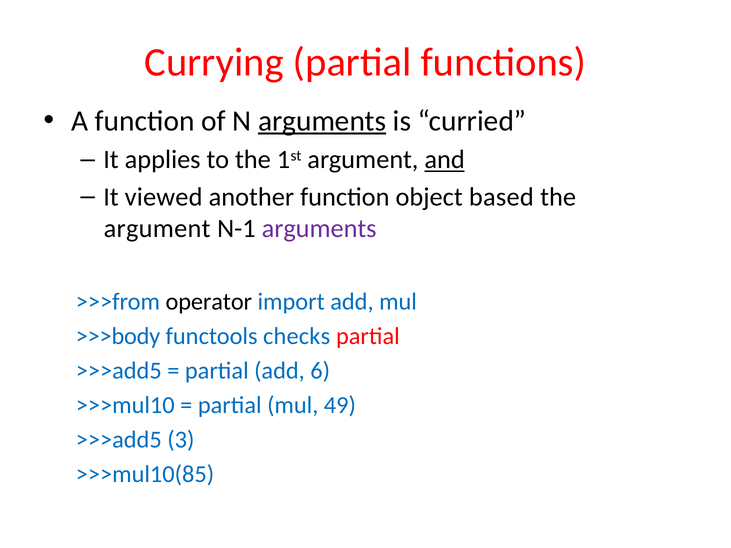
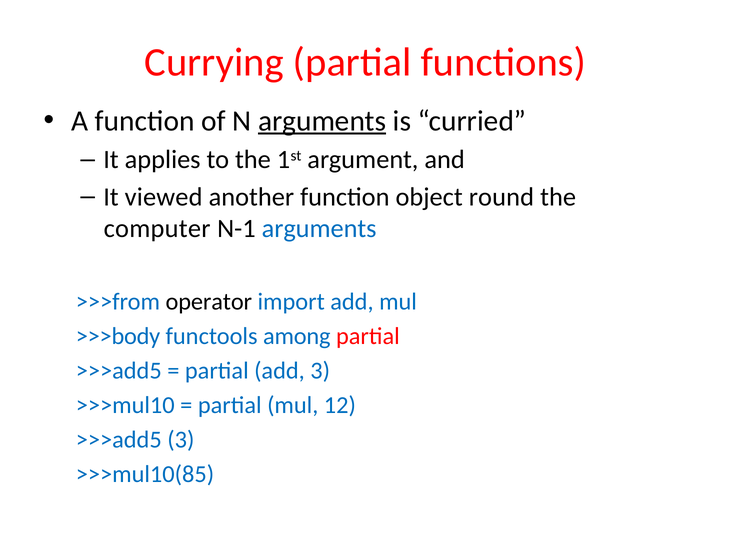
and underline: present -> none
based: based -> round
argument at (157, 229): argument -> computer
arguments at (319, 229) colour: purple -> blue
checks: checks -> among
add 6: 6 -> 3
49: 49 -> 12
